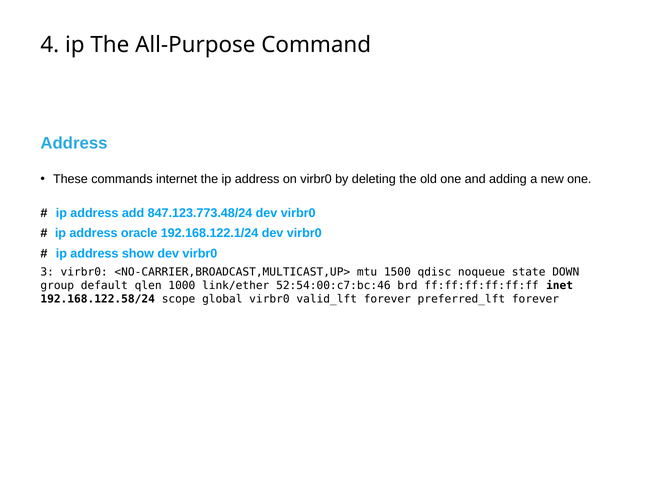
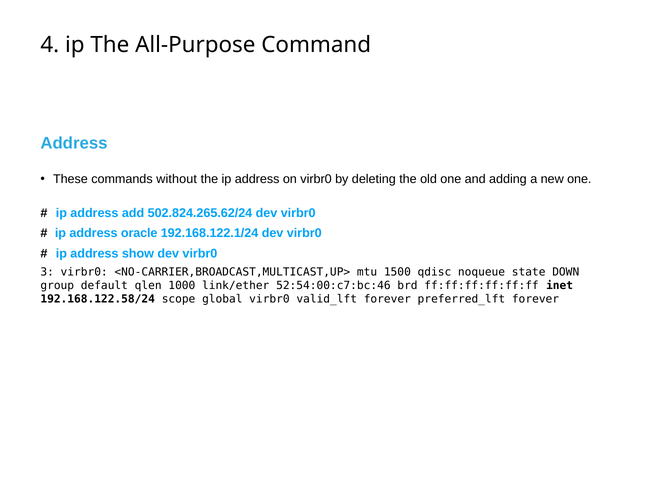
internet: internet -> without
847.123.773.48/24: 847.123.773.48/24 -> 502.824.265.62/24
